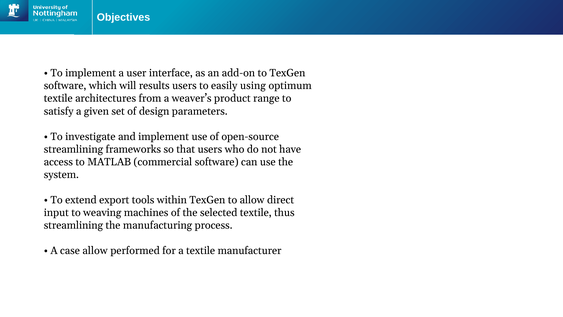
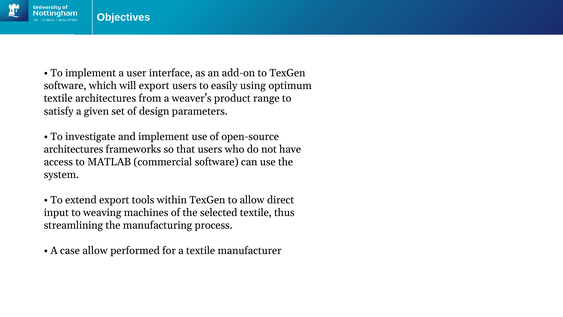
will results: results -> export
streamlining at (73, 149): streamlining -> architectures
